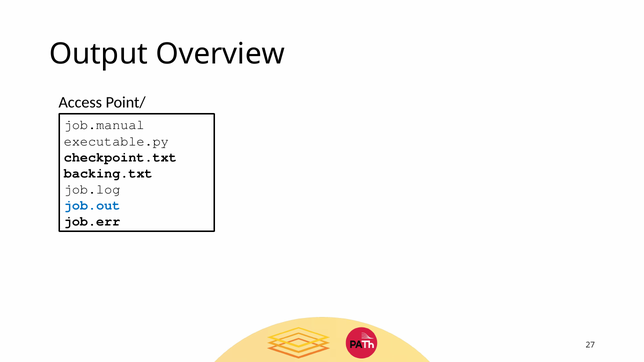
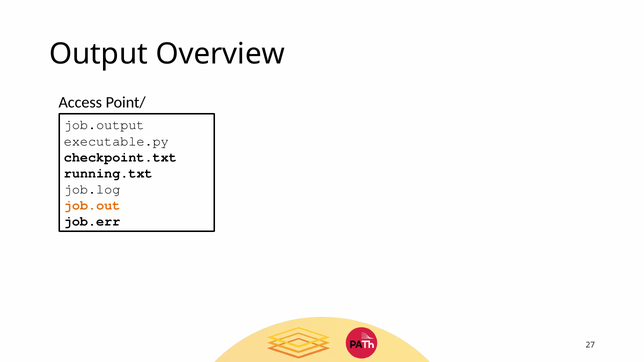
job.manual: job.manual -> job.output
backing.txt: backing.txt -> running.txt
job.out colour: blue -> orange
